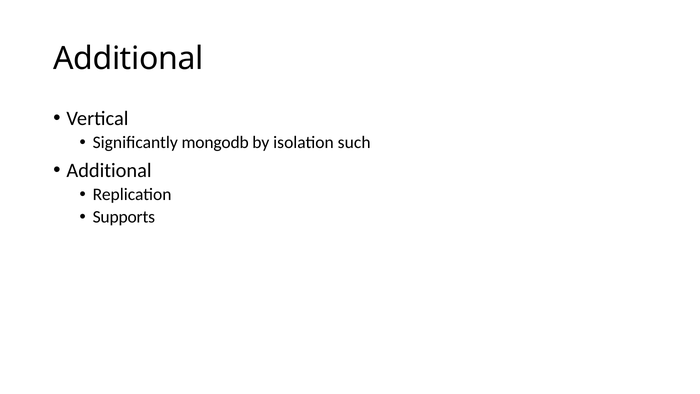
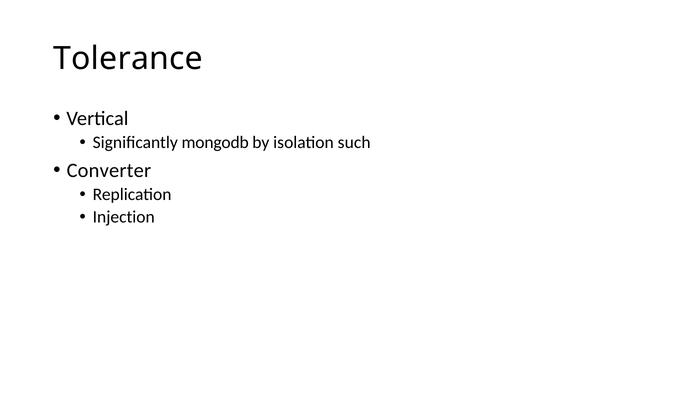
Additional at (128, 59): Additional -> Tolerance
Additional at (109, 170): Additional -> Converter
Supports: Supports -> Injection
